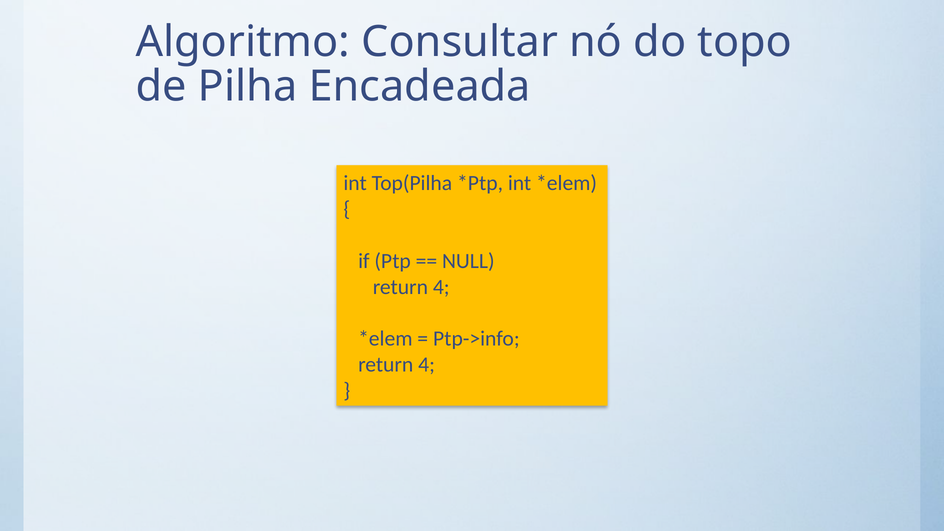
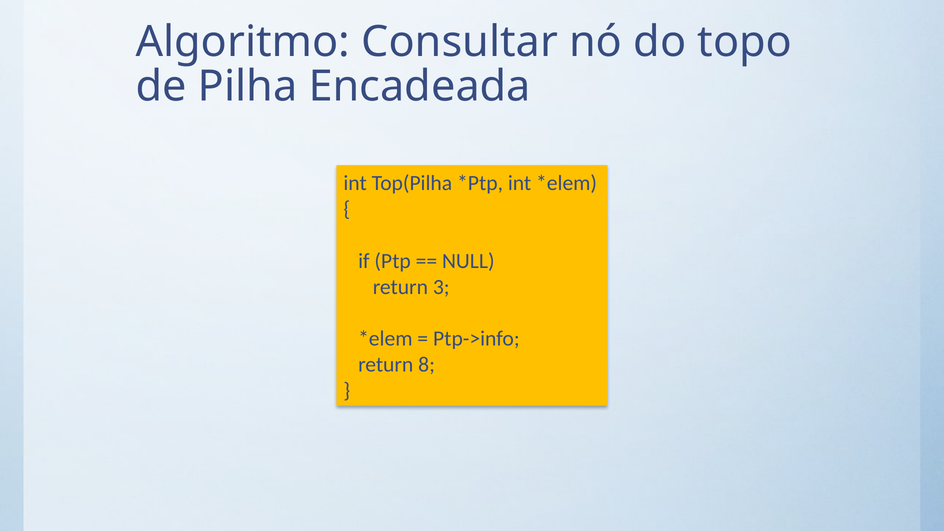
4 at (441, 287): 4 -> 3
4 at (427, 365): 4 -> 8
